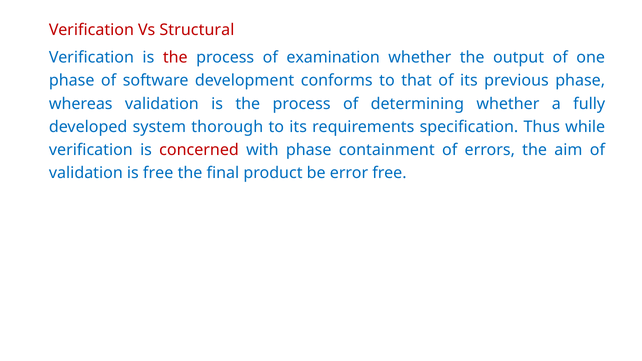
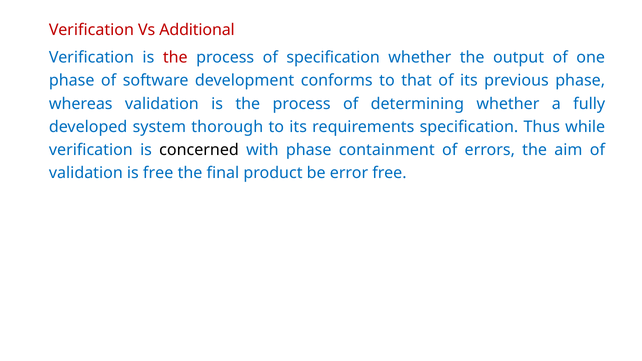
Structural: Structural -> Additional
of examination: examination -> specification
concerned colour: red -> black
